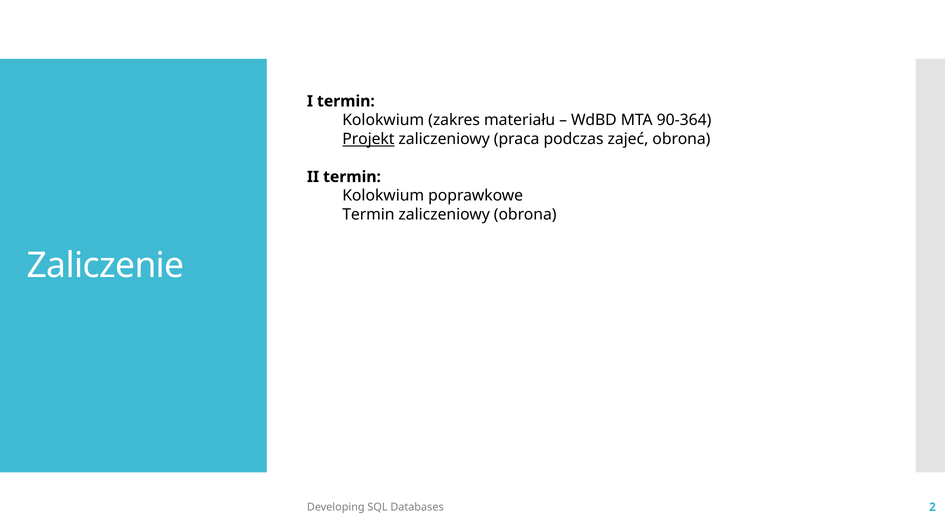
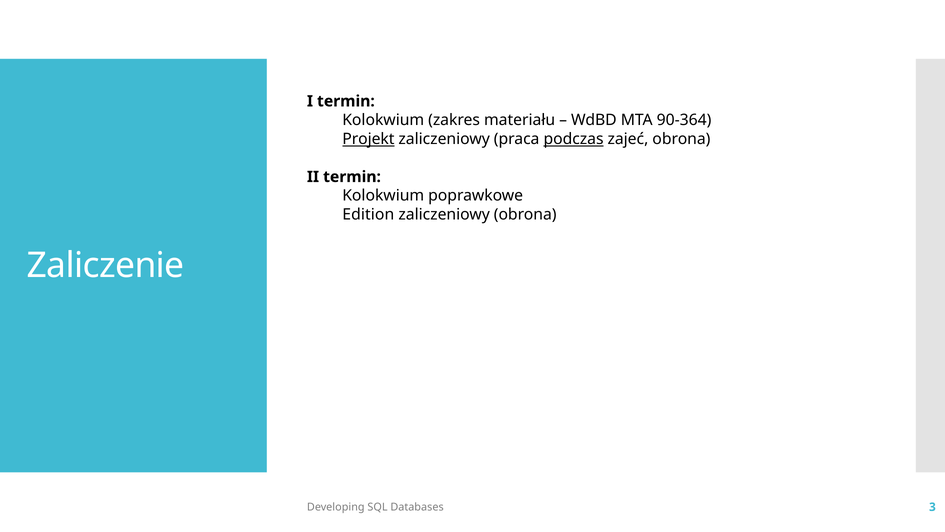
podczas underline: none -> present
Termin at (368, 214): Termin -> Edition
2: 2 -> 3
